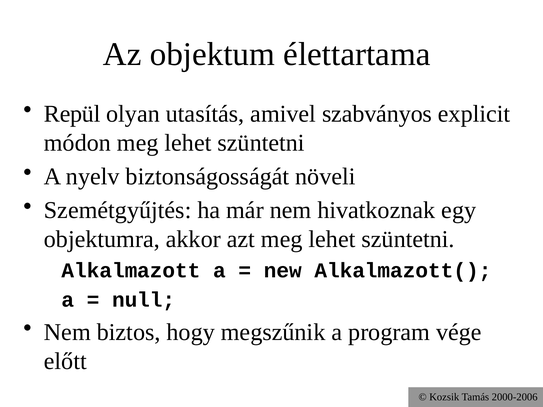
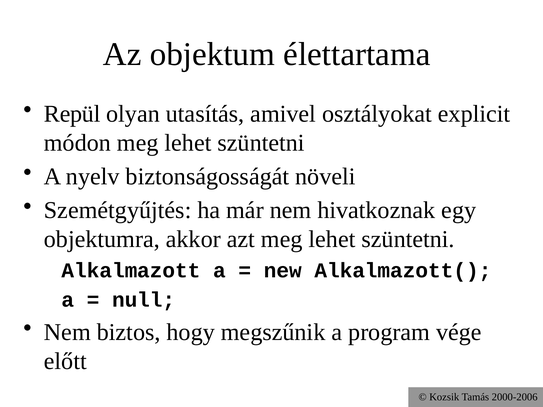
szabványos: szabványos -> osztályokat
